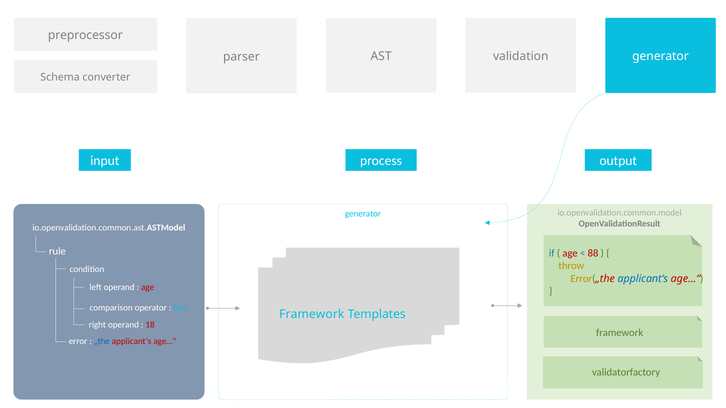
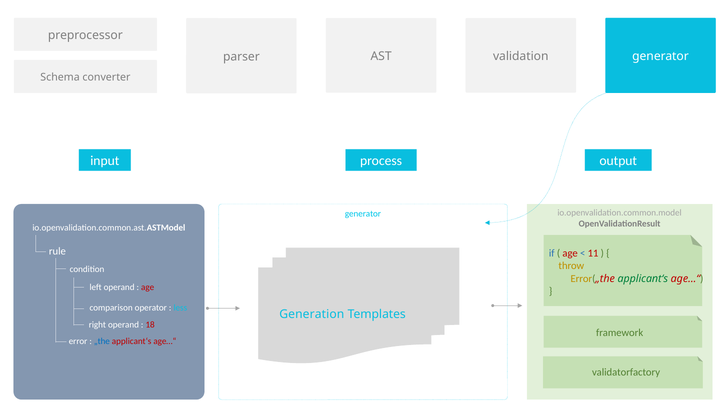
88: 88 -> 11
applicant‘s at (643, 279) colour: blue -> green
Framework at (312, 314): Framework -> Generation
